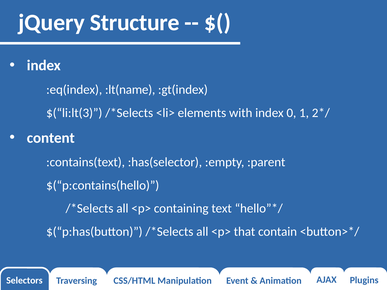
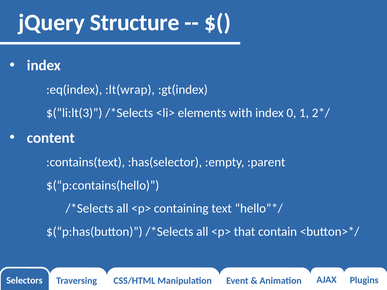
:lt(name: :lt(name -> :lt(wrap
